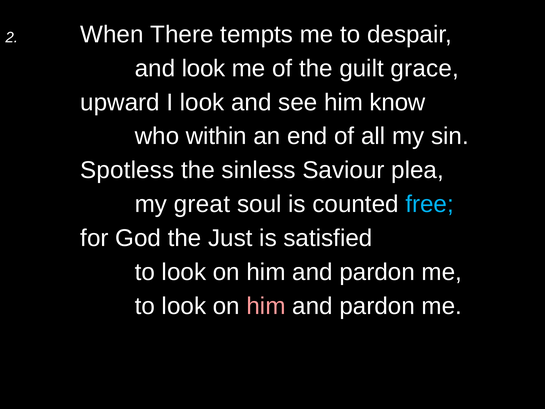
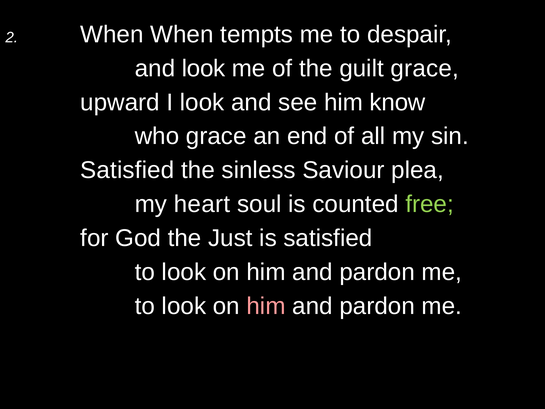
When There: There -> When
who within: within -> grace
Spotless at (127, 170): Spotless -> Satisfied
great: great -> heart
free colour: light blue -> light green
